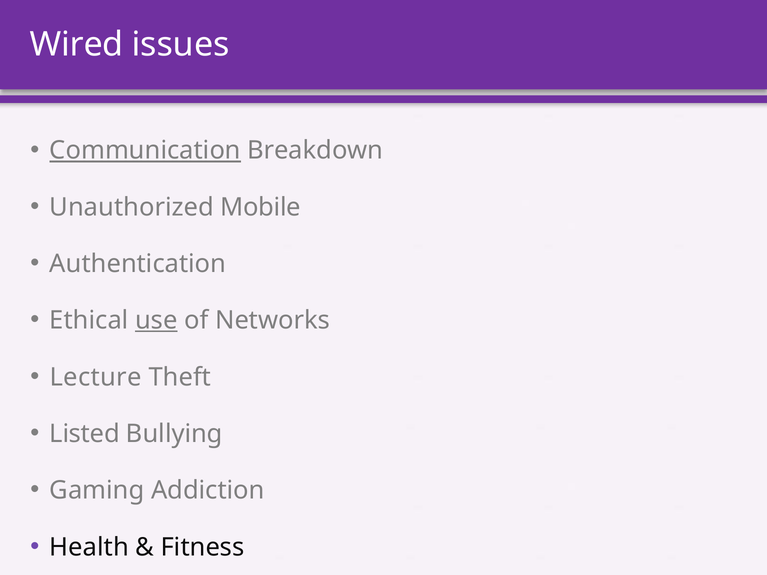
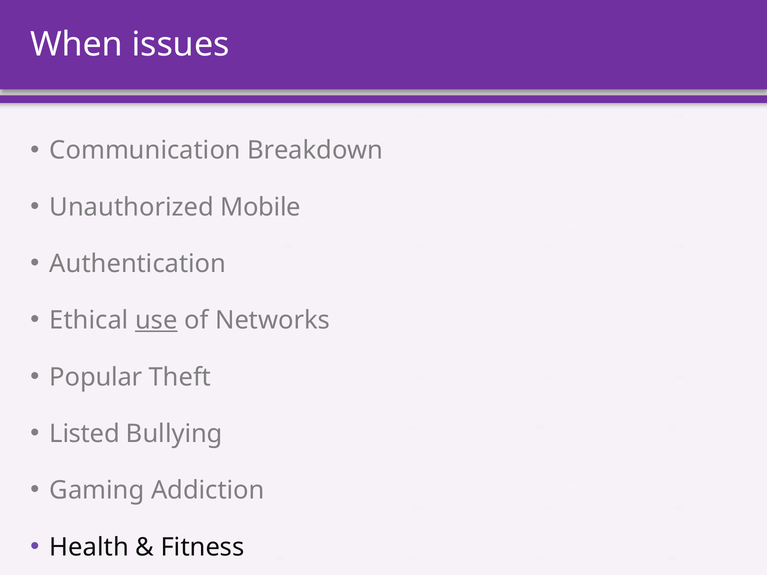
Wired: Wired -> When
Communication underline: present -> none
Lecture: Lecture -> Popular
